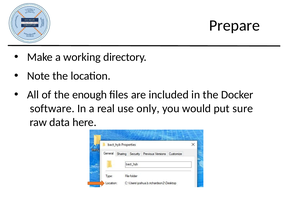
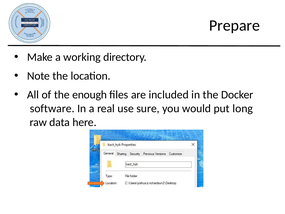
only: only -> sure
sure: sure -> long
